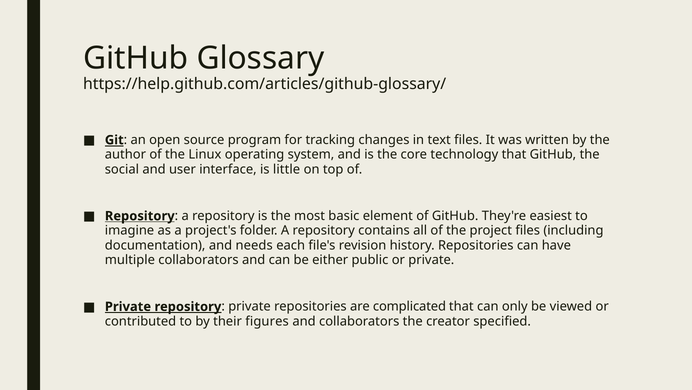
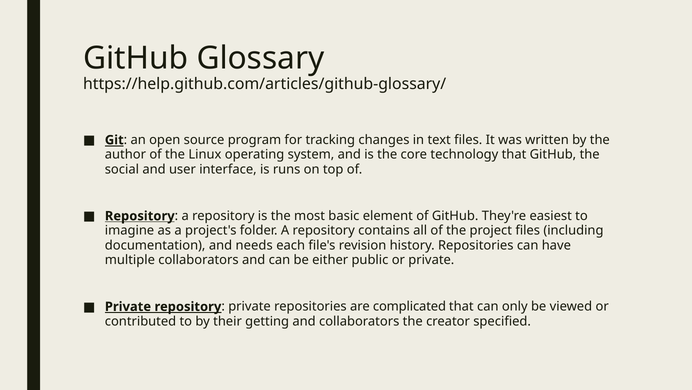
little: little -> runs
figures: figures -> getting
